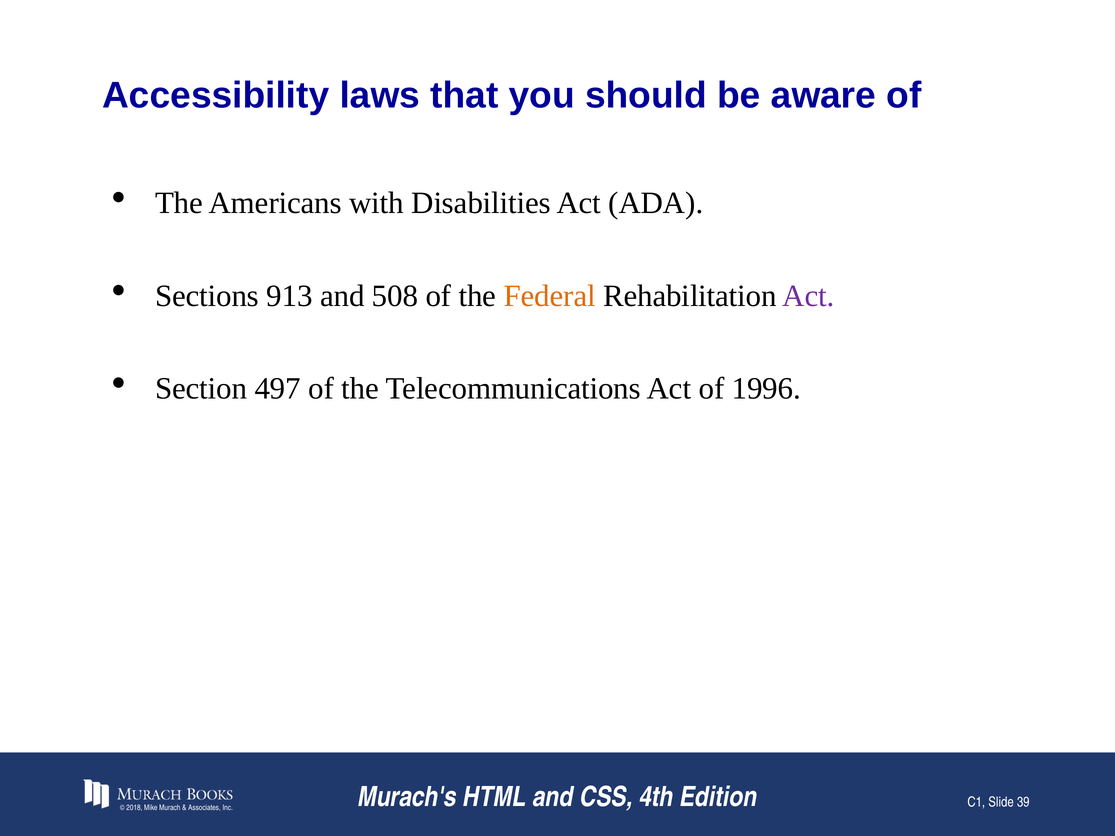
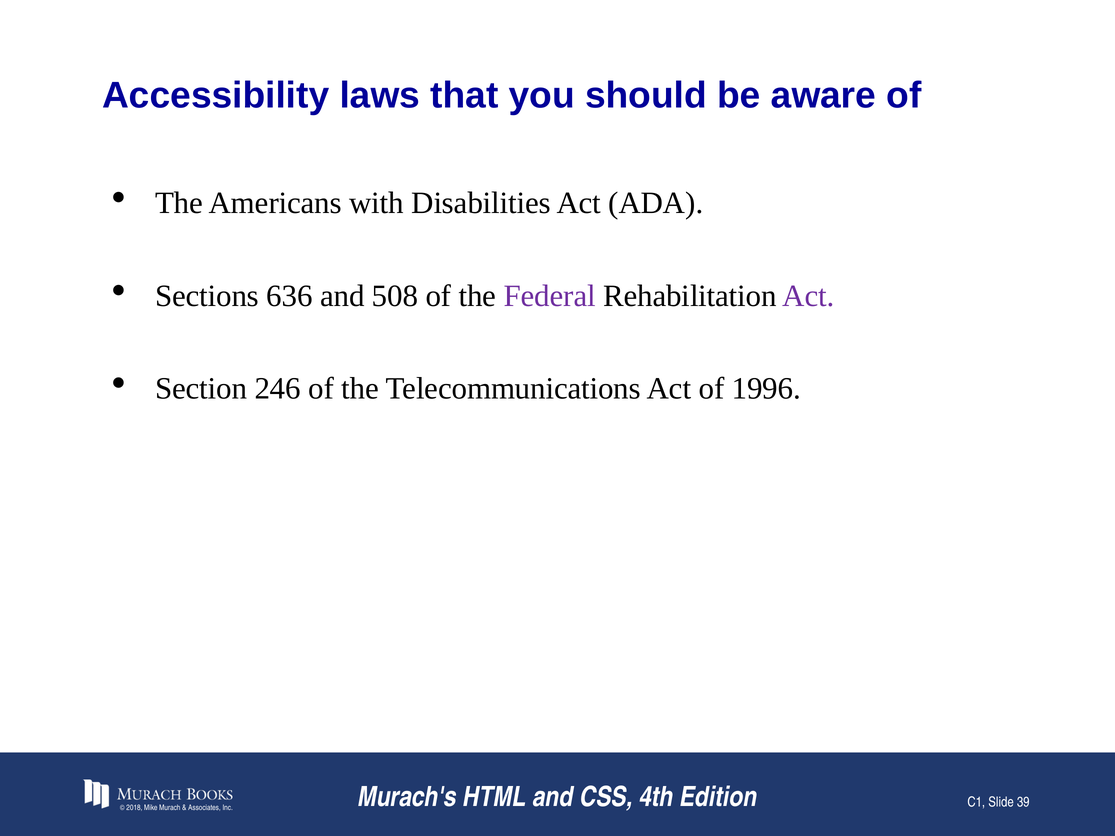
913: 913 -> 636
Federal colour: orange -> purple
497: 497 -> 246
